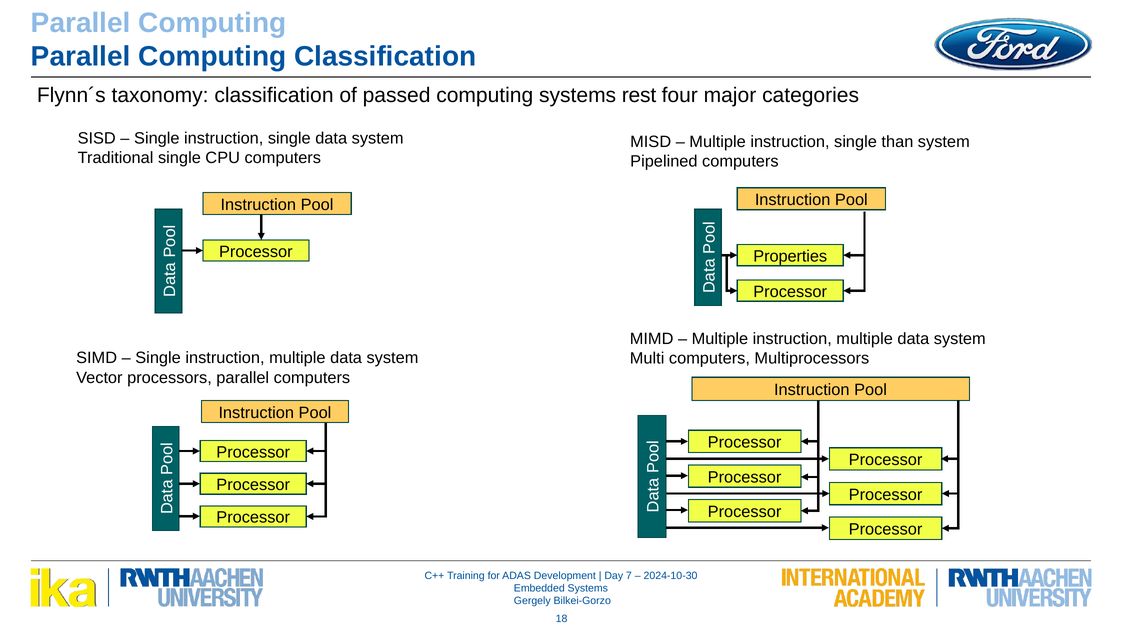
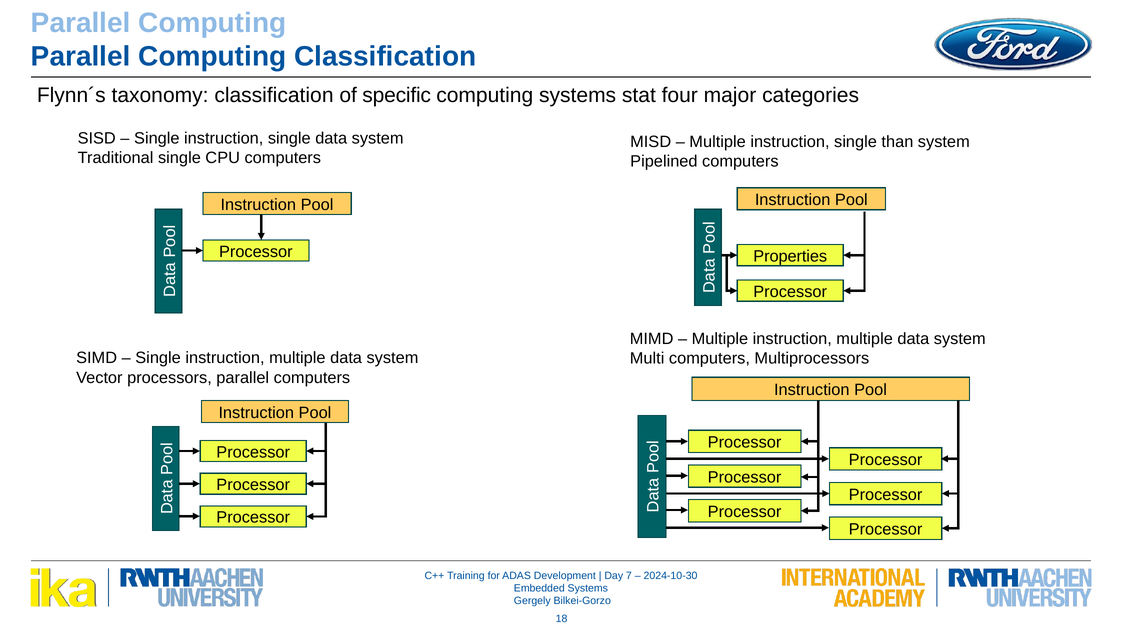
passed: passed -> specific
rest: rest -> stat
